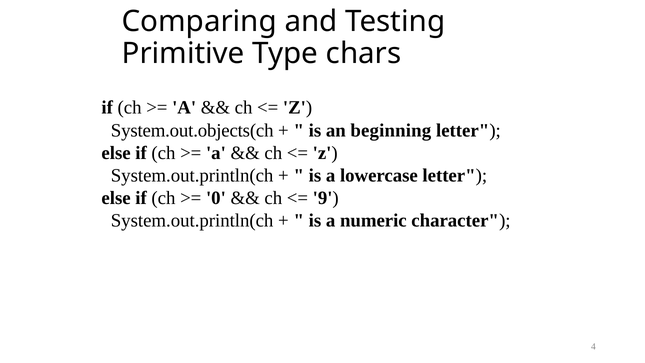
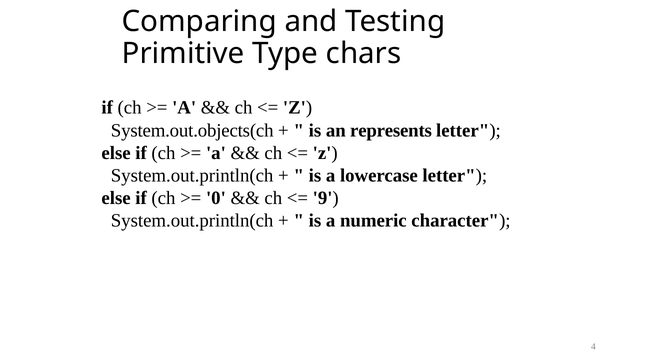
beginning: beginning -> represents
